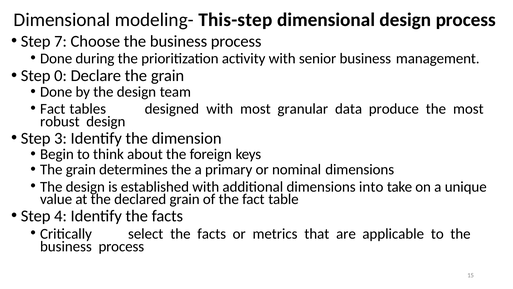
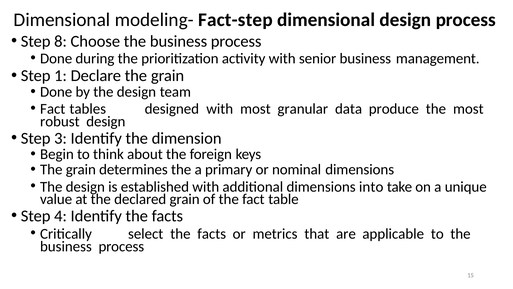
This-step: This-step -> Fact-step
7: 7 -> 8
0: 0 -> 1
